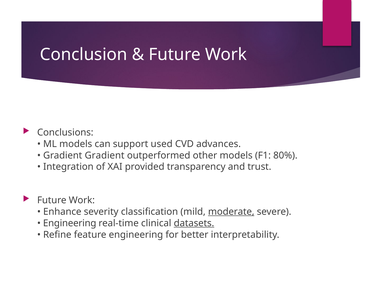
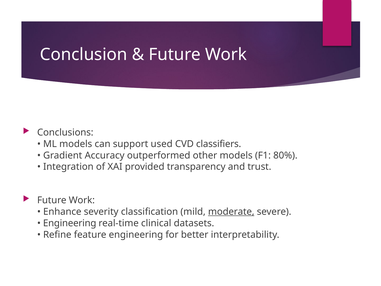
advances: advances -> classifiers
Gradient Gradient: Gradient -> Accuracy
datasets underline: present -> none
